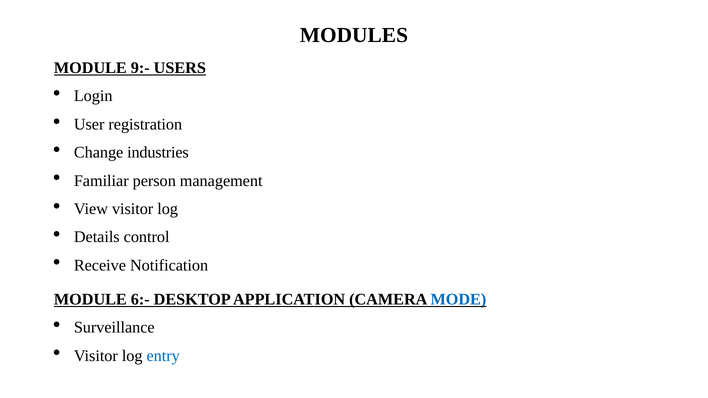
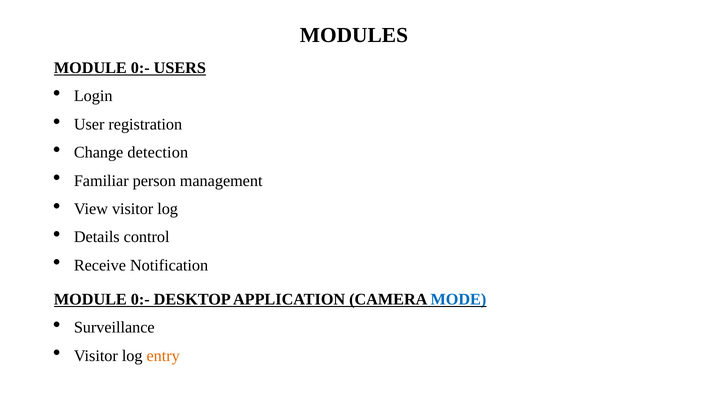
9:- at (140, 68): 9:- -> 0:-
industries: industries -> detection
6:- at (140, 299): 6:- -> 0:-
entry colour: blue -> orange
